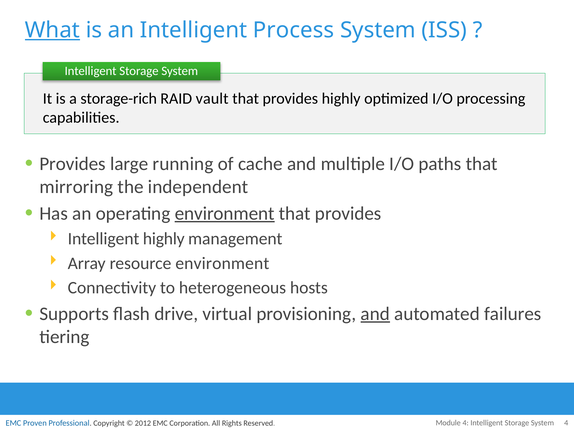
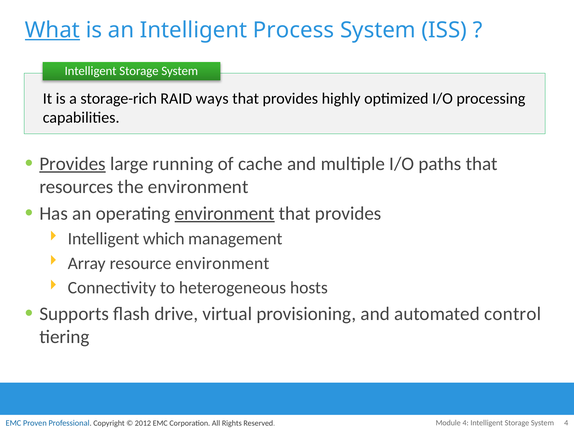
vault: vault -> ways
Provides at (73, 164) underline: none -> present
mirroring: mirroring -> resources
the independent: independent -> environment
Intelligent highly: highly -> which
and at (375, 314) underline: present -> none
failures: failures -> control
